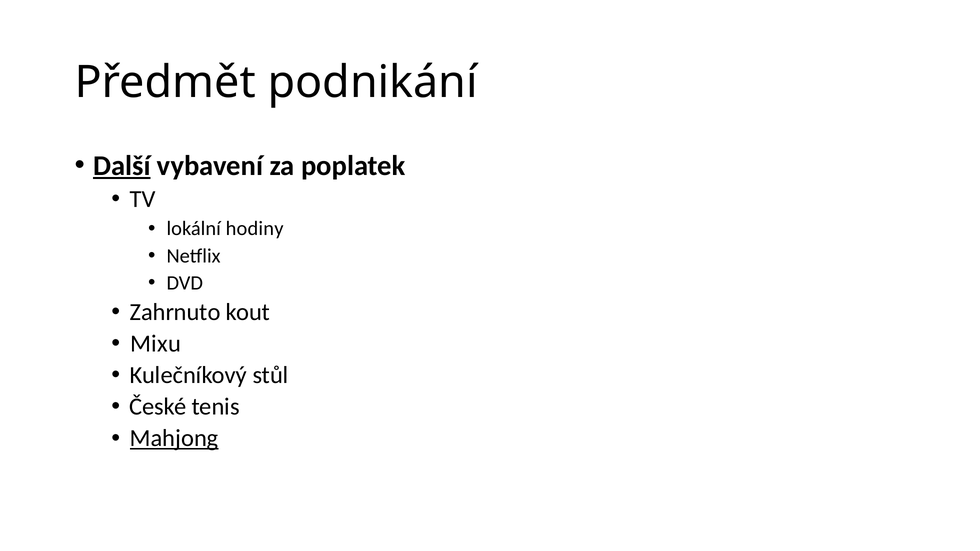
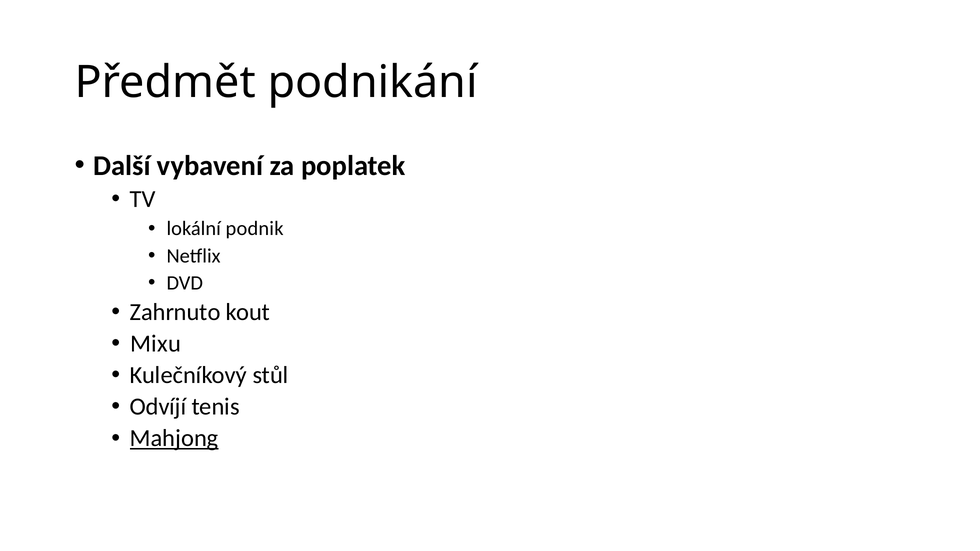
Další underline: present -> none
hodiny: hodiny -> podnik
České: České -> Odvíjí
